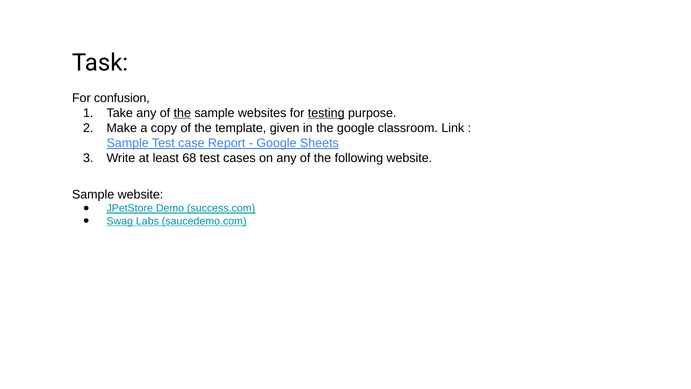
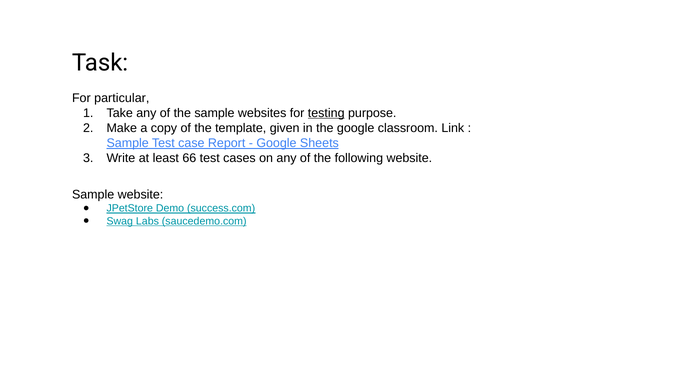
confusion: confusion -> particular
the at (182, 113) underline: present -> none
68: 68 -> 66
